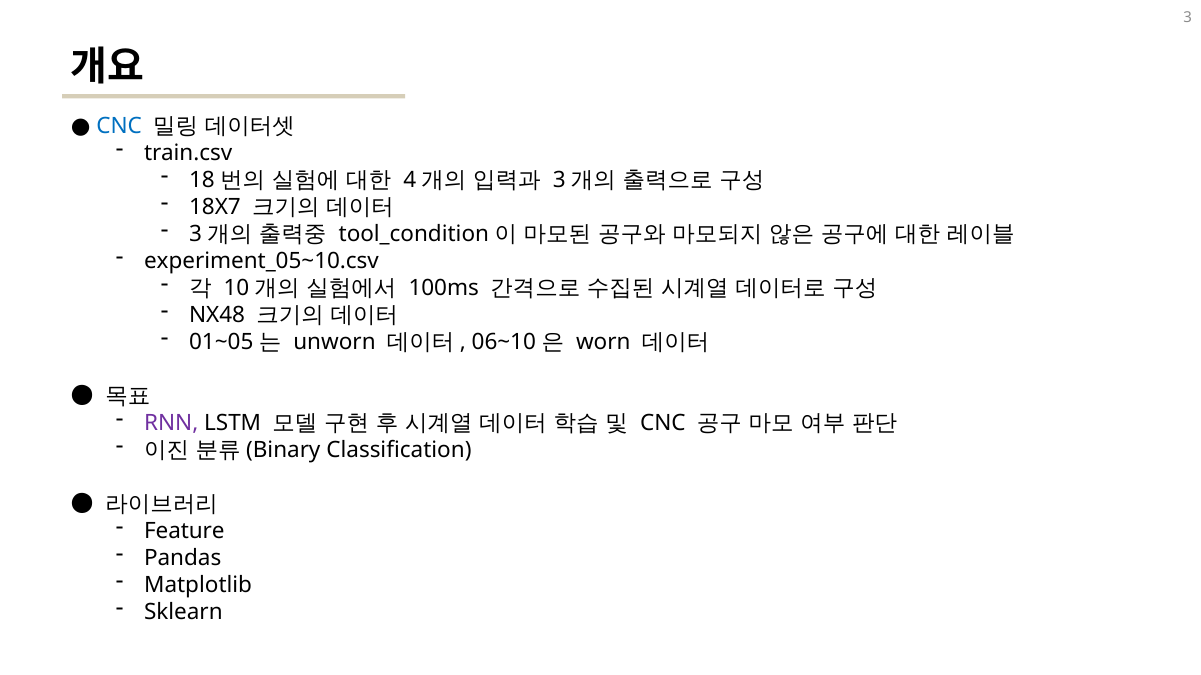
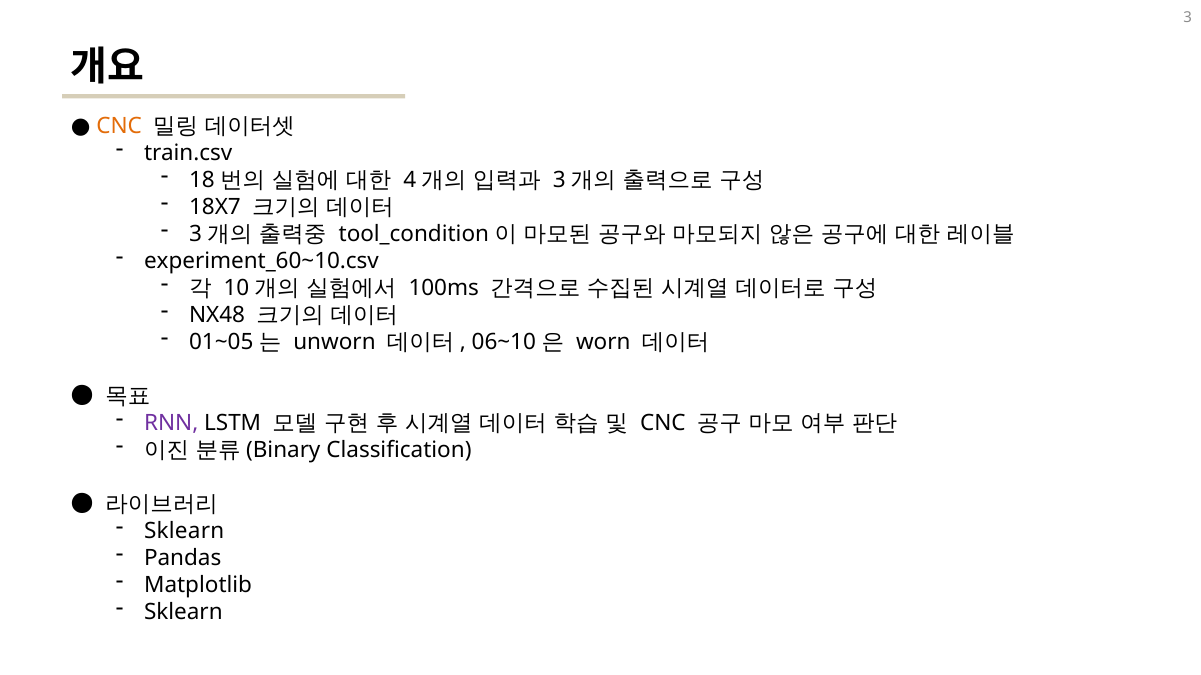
CNC at (119, 126) colour: blue -> orange
experiment_05~10.csv: experiment_05~10.csv -> experiment_60~10.csv
Feature at (184, 532): Feature -> Sklearn
